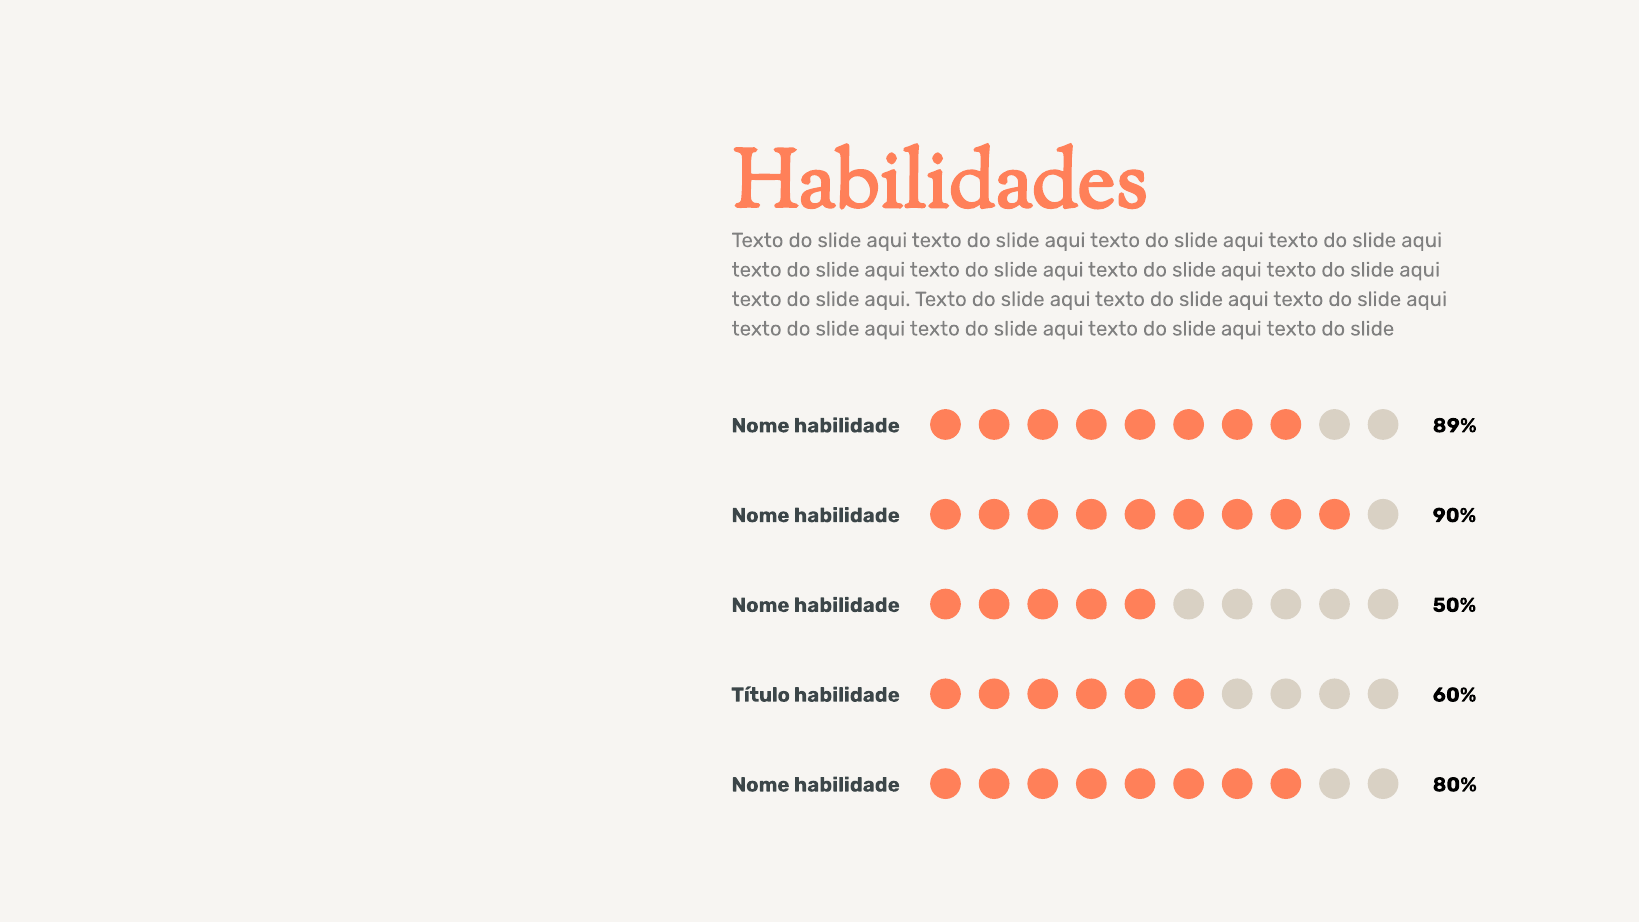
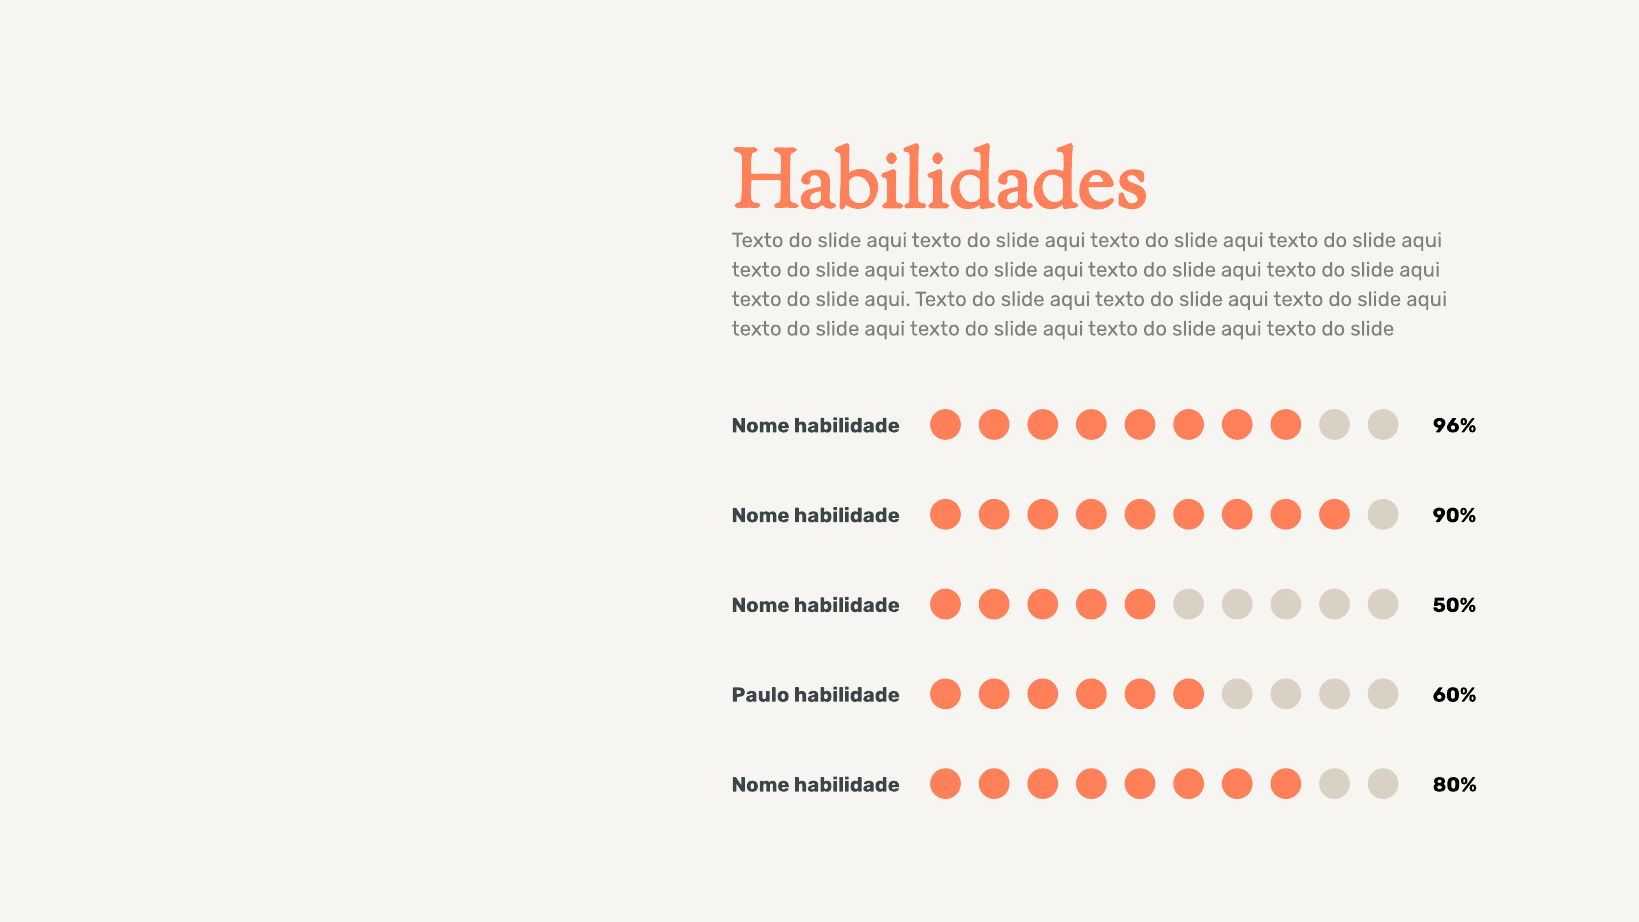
89%: 89% -> 96%
Título: Título -> Paulo
